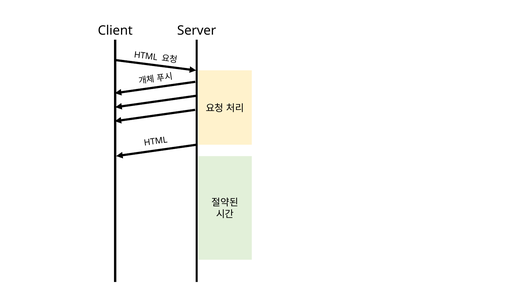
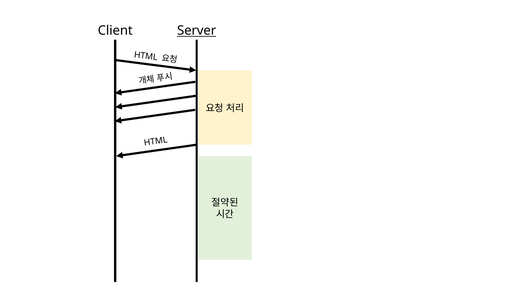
Server underline: none -> present
